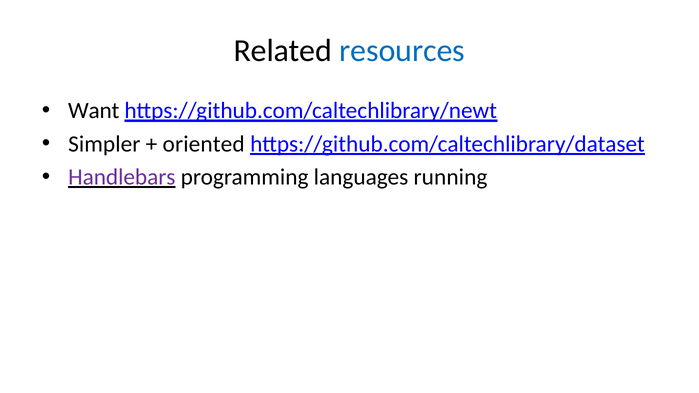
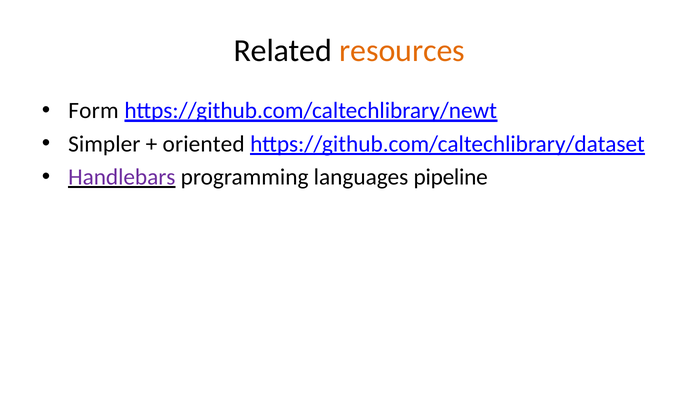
resources colour: blue -> orange
Want: Want -> Form
running: running -> pipeline
